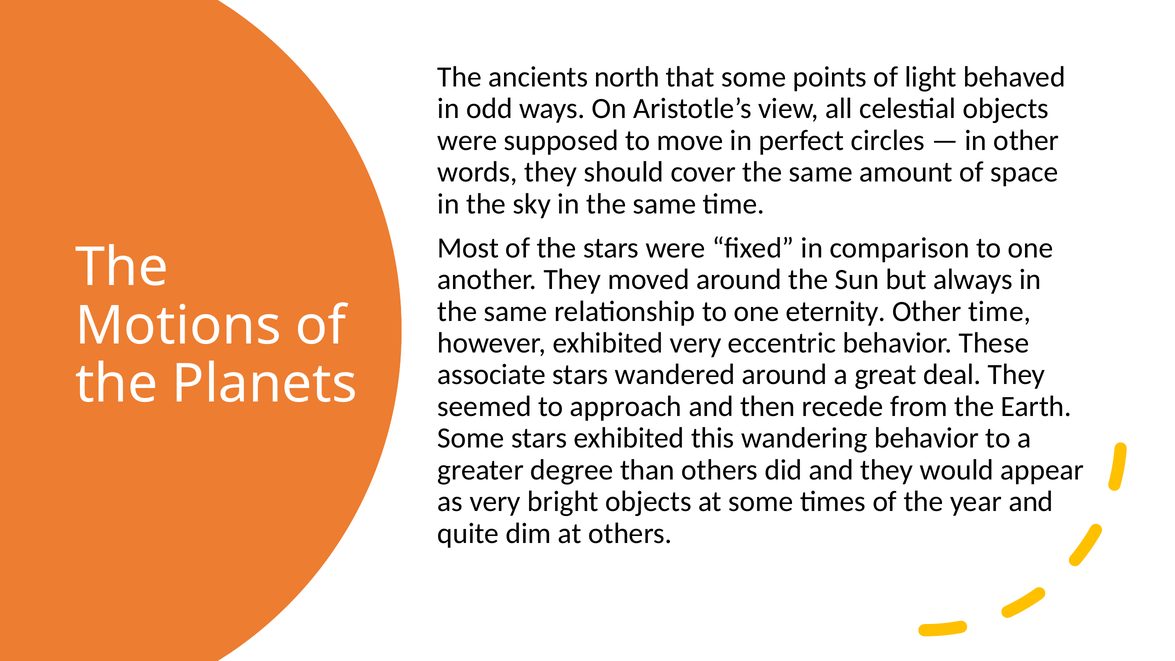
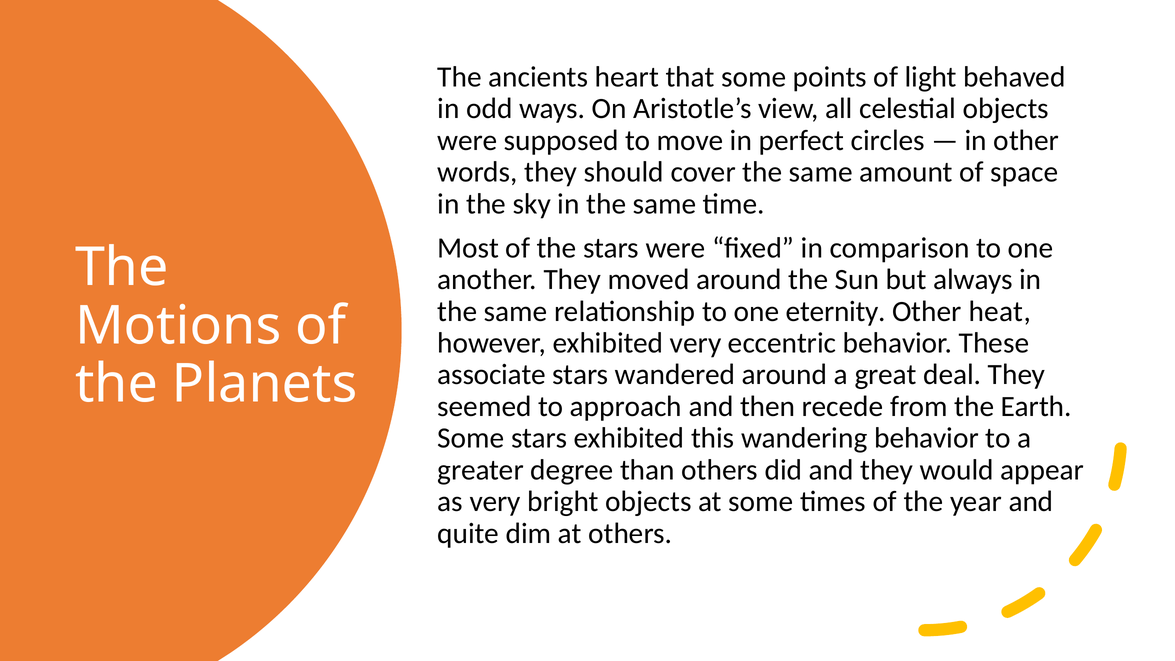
north: north -> heart
Other time: time -> heat
